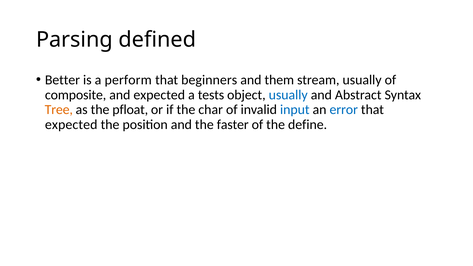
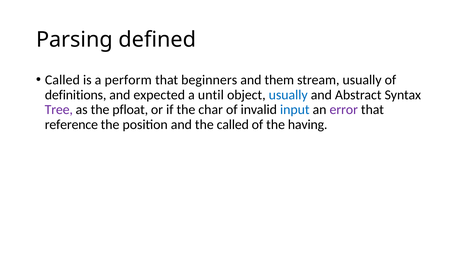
Better at (62, 80): Better -> Called
composite: composite -> definitions
tests: tests -> until
Tree colour: orange -> purple
error colour: blue -> purple
expected at (71, 125): expected -> reference
the faster: faster -> called
define: define -> having
